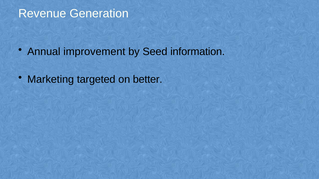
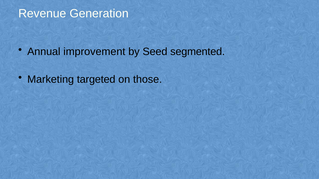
information: information -> segmented
better: better -> those
